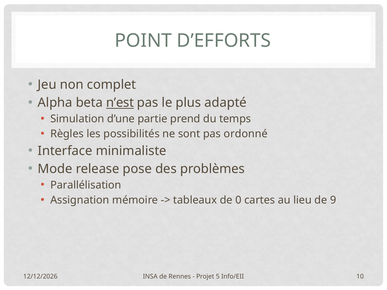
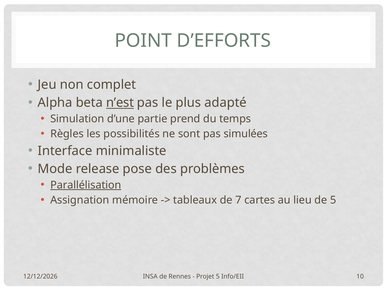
ordonné: ordonné -> simulées
Parallélisation underline: none -> present
0: 0 -> 7
de 9: 9 -> 5
